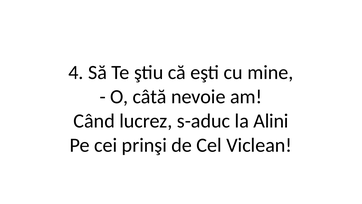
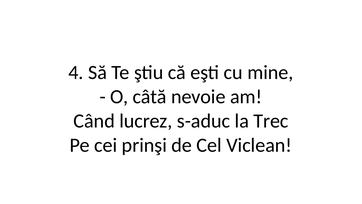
Alini: Alini -> Trec
